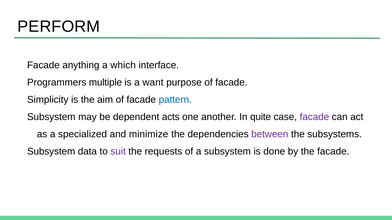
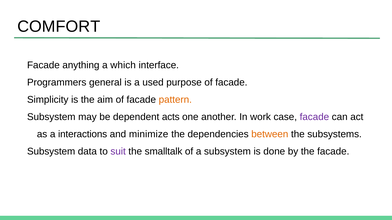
PERFORM: PERFORM -> COMFORT
multiple: multiple -> general
want: want -> used
pattern colour: blue -> orange
quite: quite -> work
specialized: specialized -> interactions
between colour: purple -> orange
requests: requests -> smalltalk
